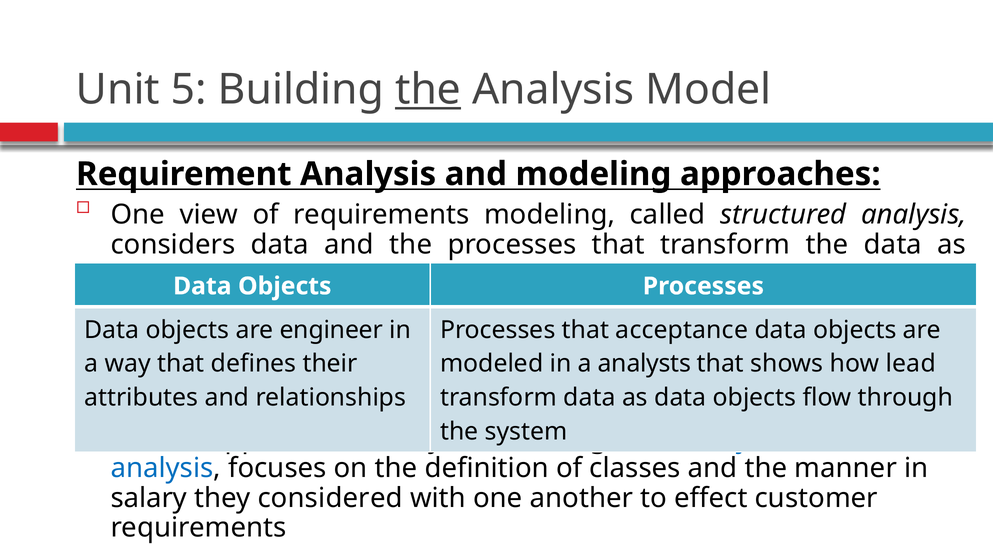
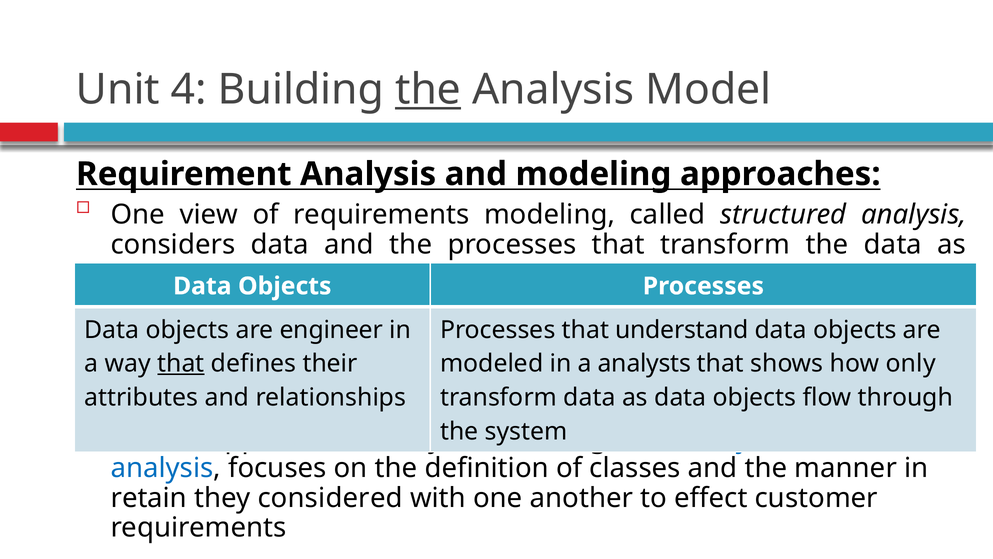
5: 5 -> 4
acceptance: acceptance -> understand
that at (181, 363) underline: none -> present
lead: lead -> only
salary: salary -> retain
